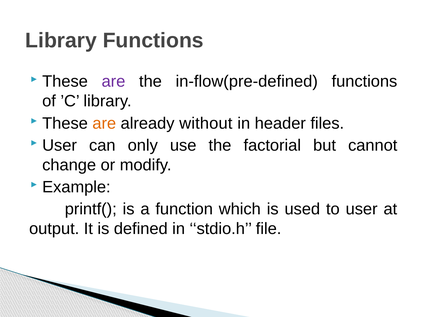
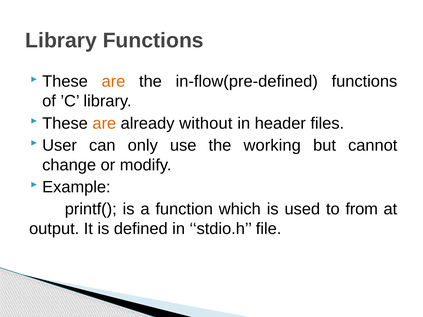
are at (113, 82) colour: purple -> orange
factorial: factorial -> working
to user: user -> from
